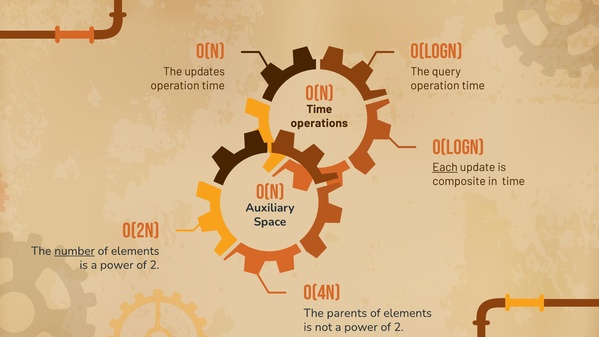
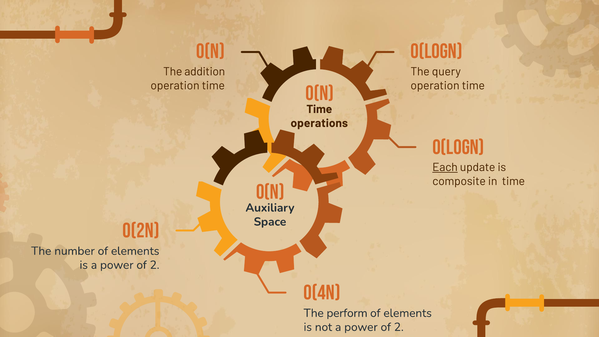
updates: updates -> addition
number underline: present -> none
parents: parents -> perform
